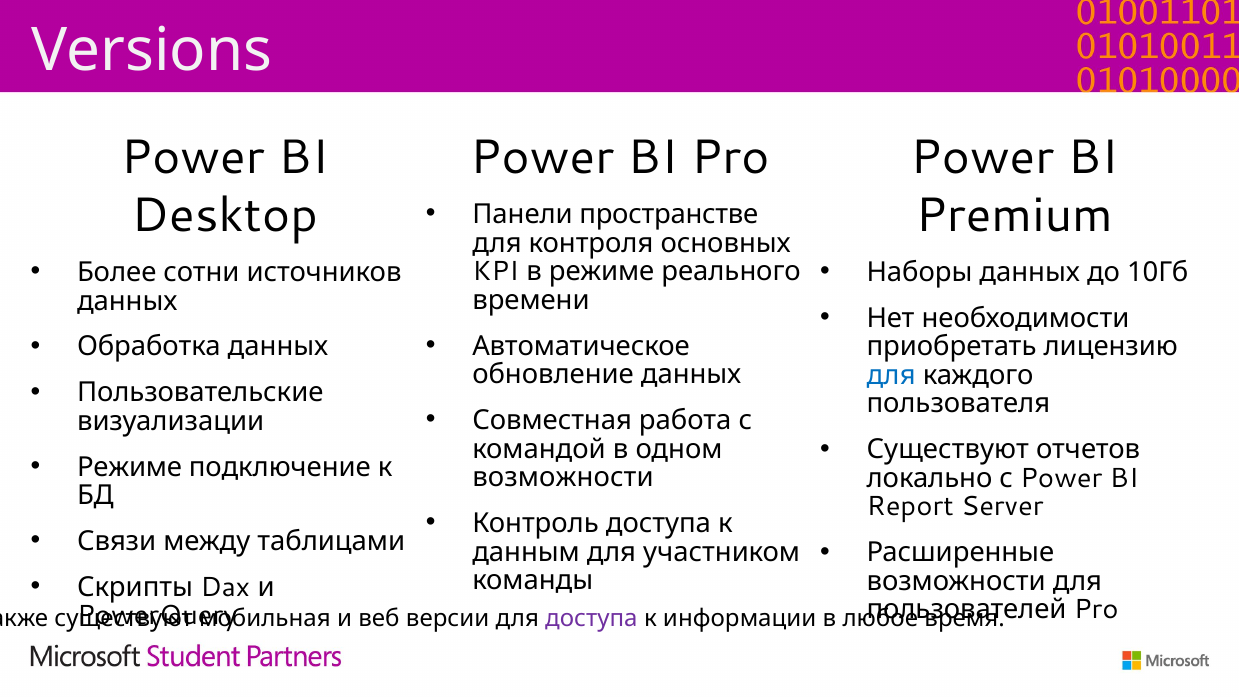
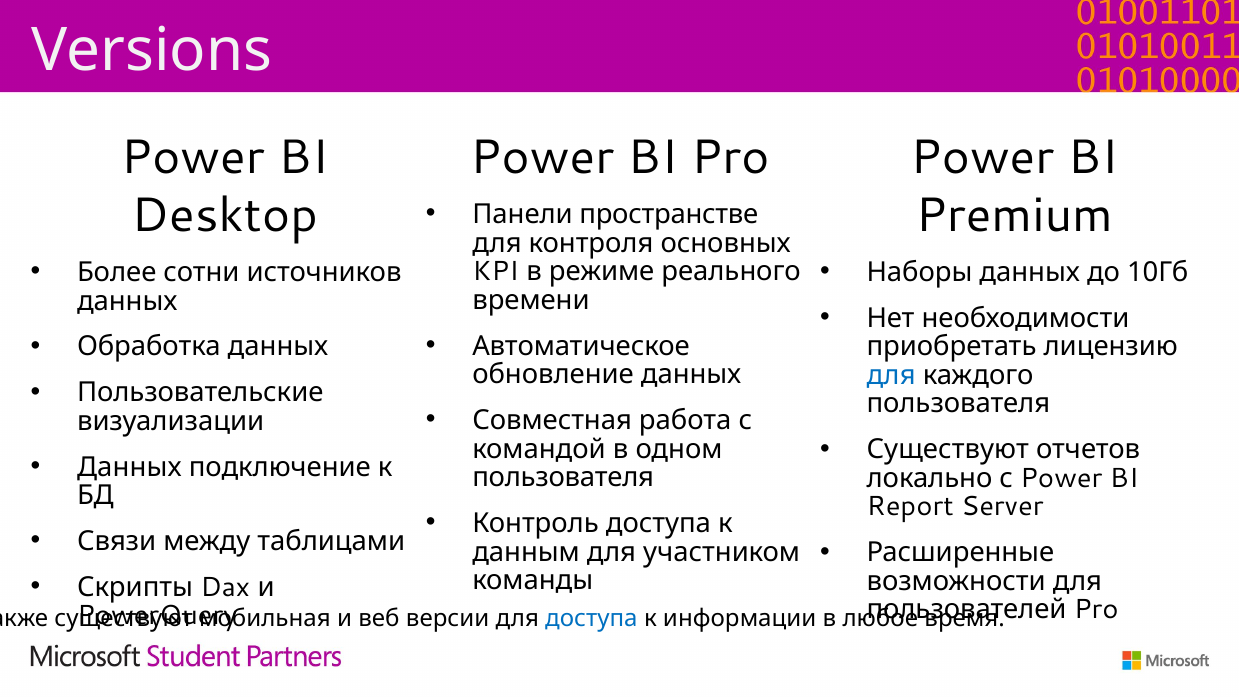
Режиме at (129, 467): Режиме -> Данных
возможности at (563, 478): возможности -> пользователя
доступа at (591, 619) colour: purple -> blue
